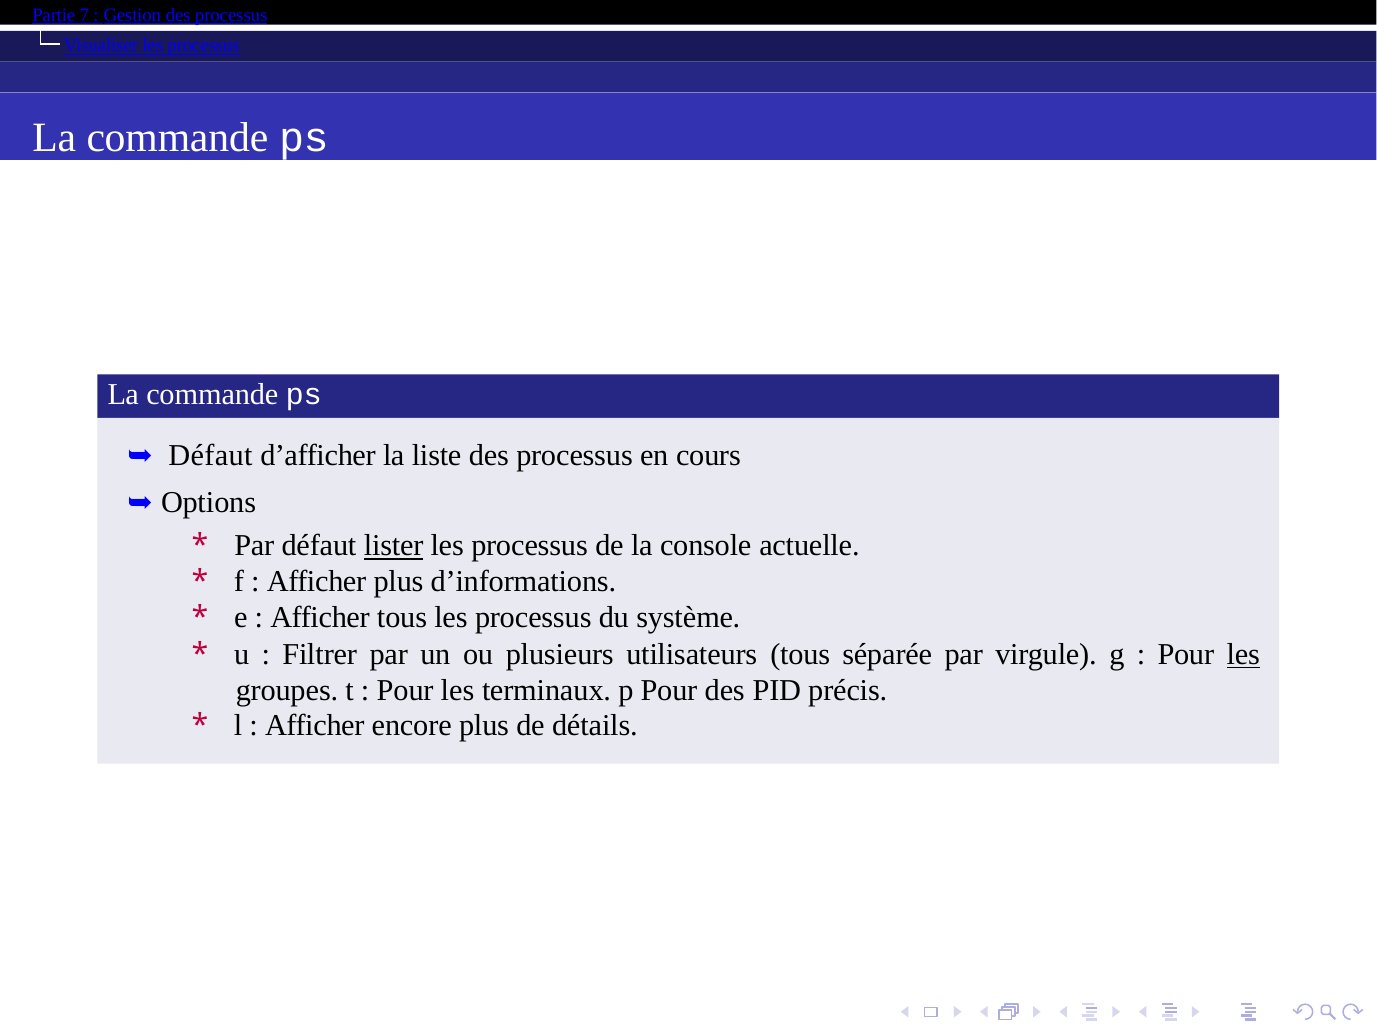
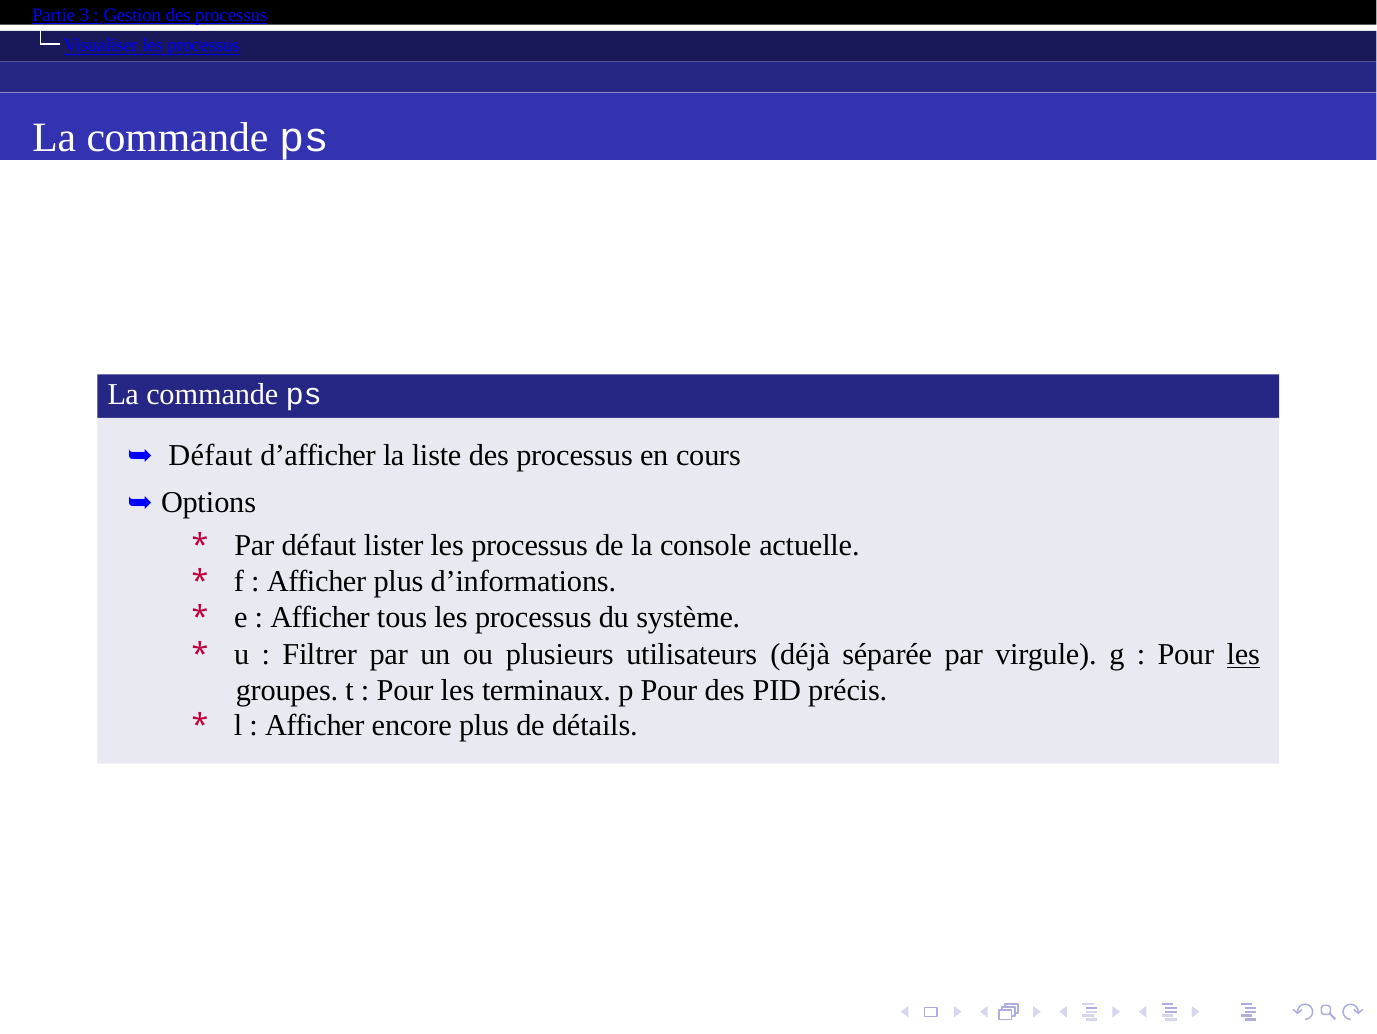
7: 7 -> 3
lister underline: present -> none
utilisateurs tous: tous -> déjà
